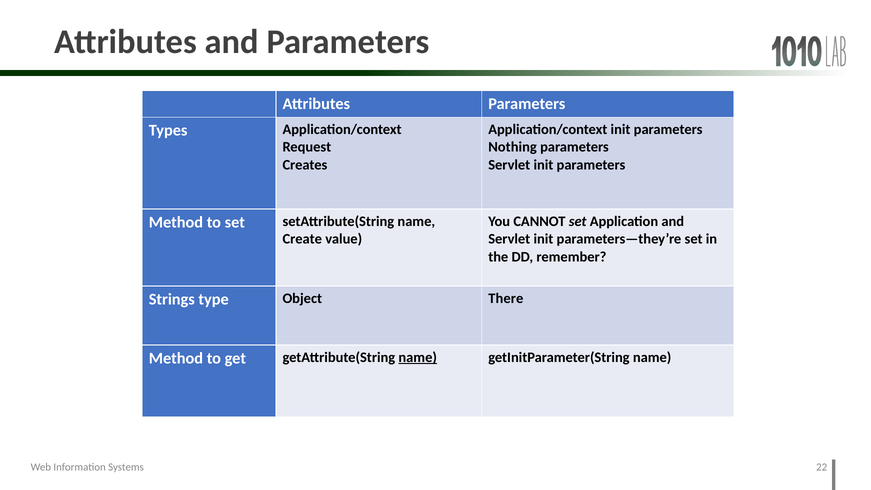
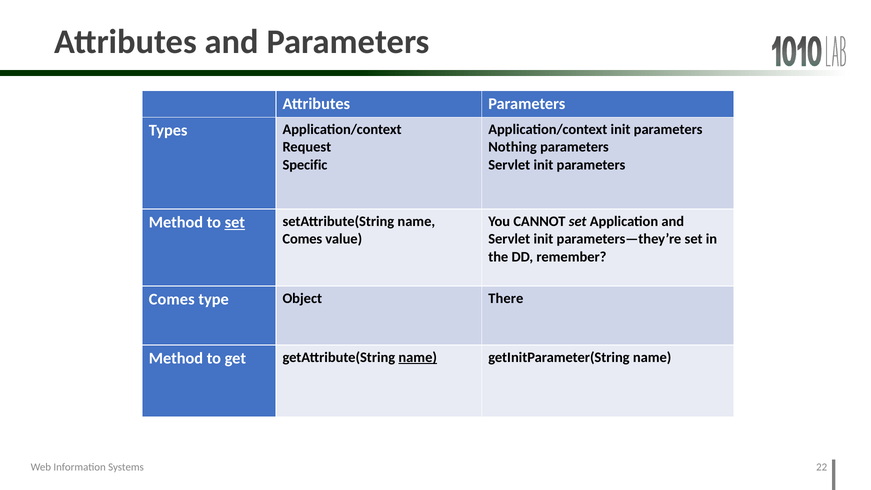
Creates: Creates -> Specific
set at (235, 222) underline: none -> present
Create at (302, 239): Create -> Comes
Strings at (172, 300): Strings -> Comes
